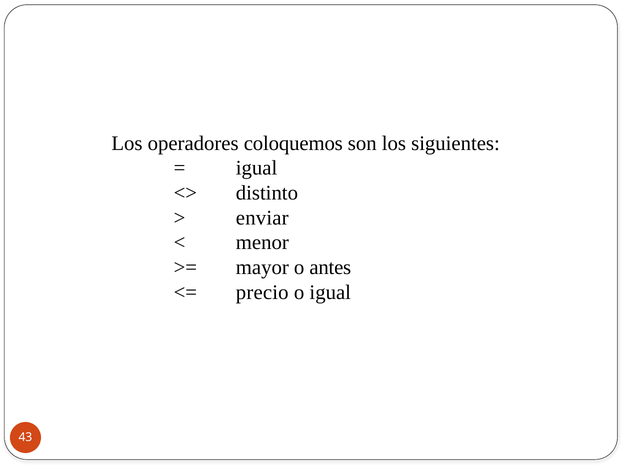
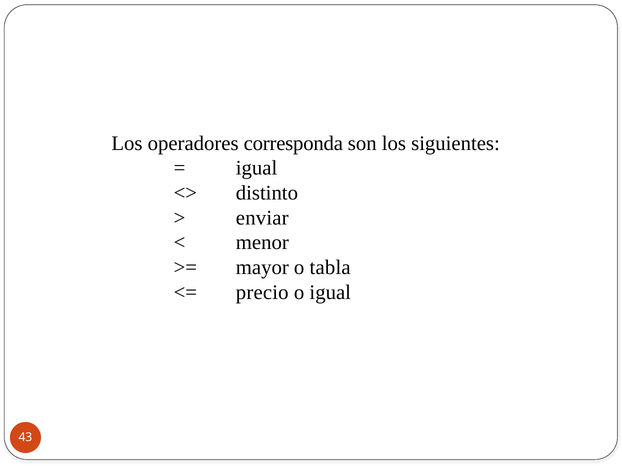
coloquemos: coloquemos -> corresponda
antes: antes -> tabla
